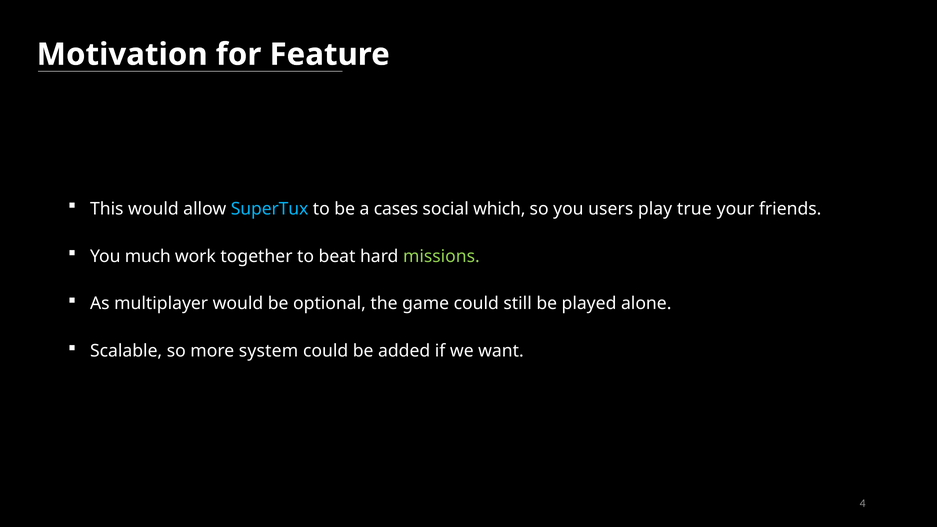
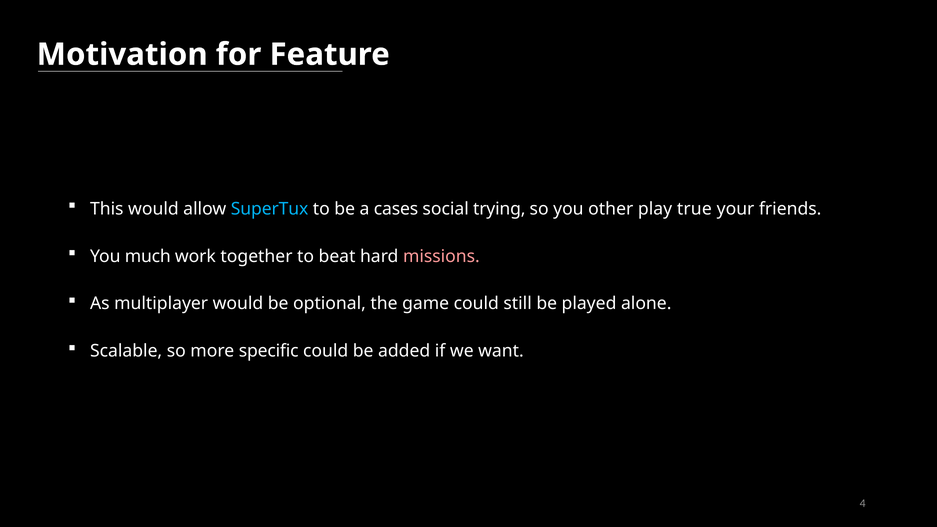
which: which -> trying
users: users -> other
missions colour: light green -> pink
system: system -> specific
